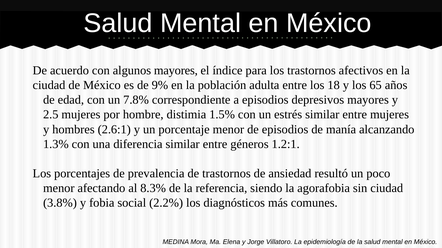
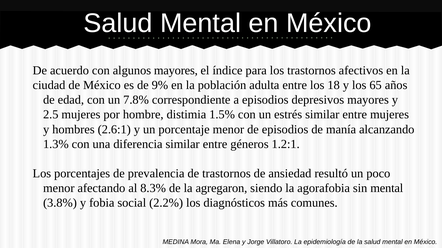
referencia: referencia -> agregaron
sin ciudad: ciudad -> mental
